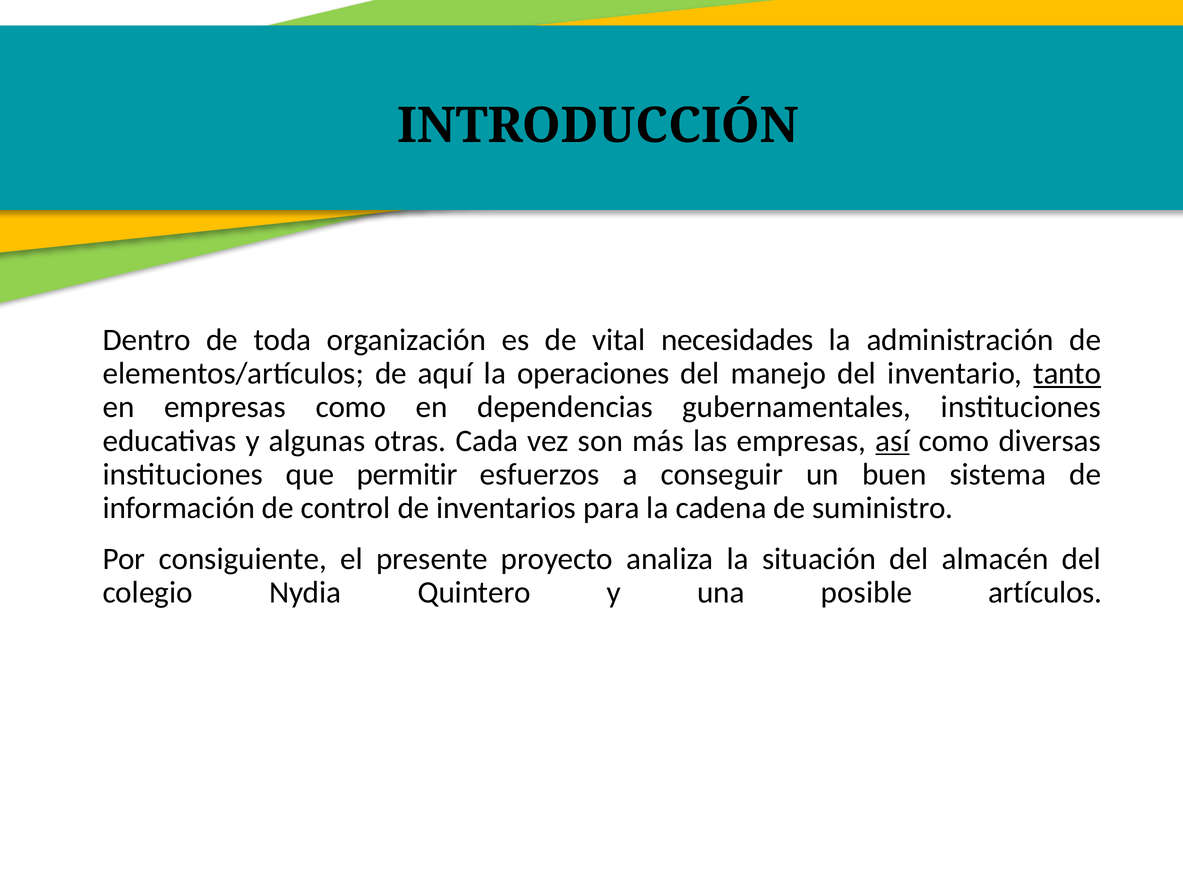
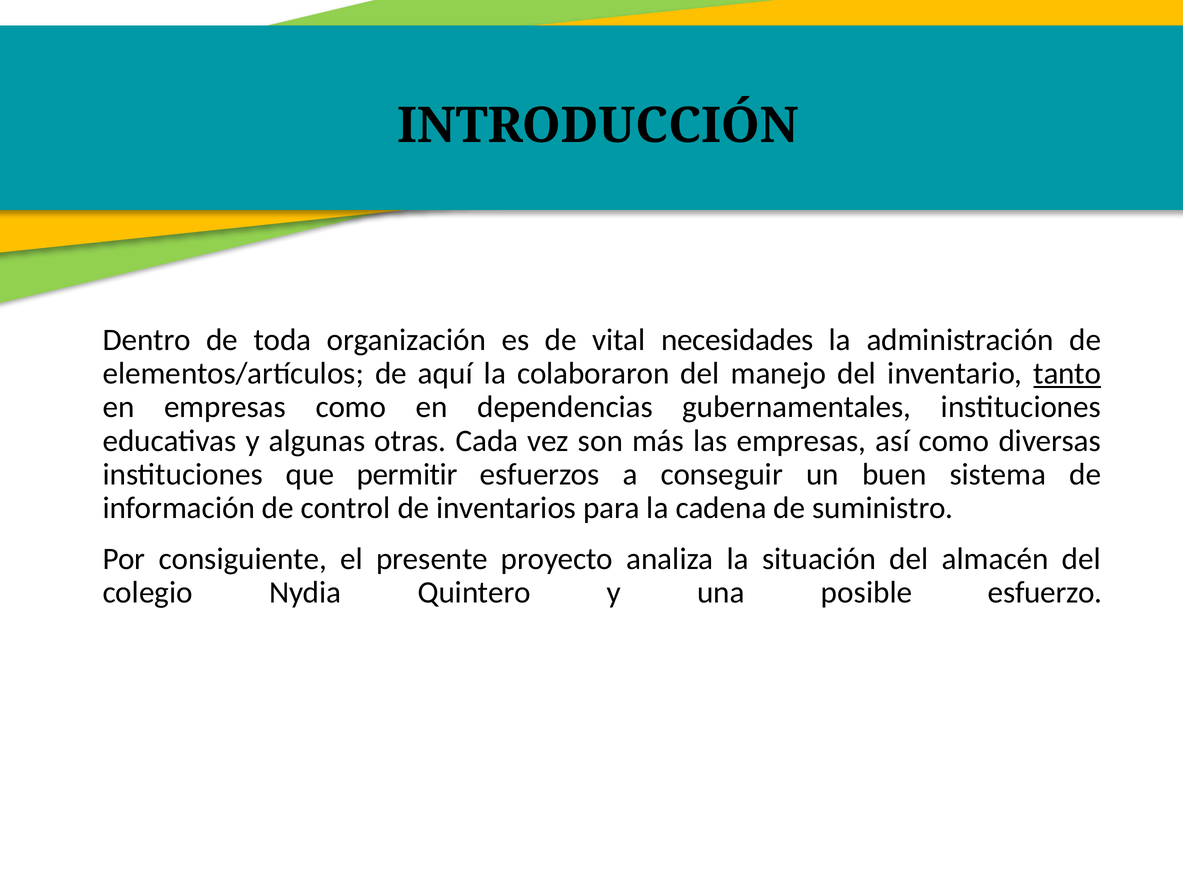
operaciones: operaciones -> colaboraron
así underline: present -> none
artículos: artículos -> esfuerzo
